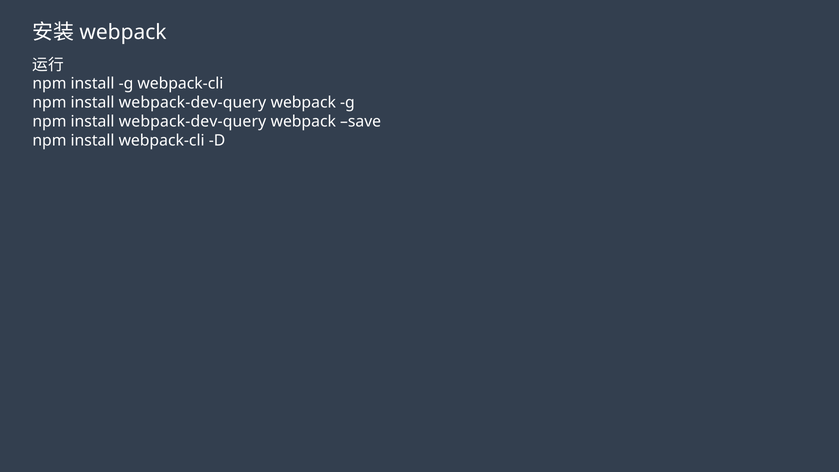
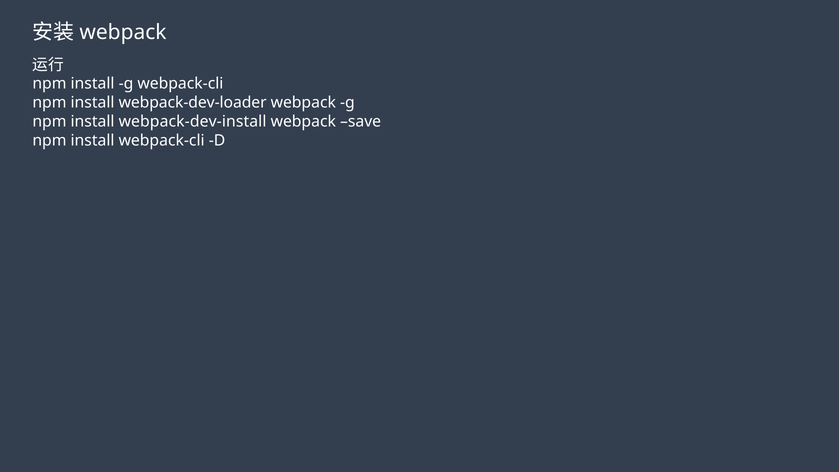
webpack-dev-query at (193, 103): webpack-dev-query -> webpack-dev-loader
webpack-dev-query at (193, 122): webpack-dev-query -> webpack-dev-install
